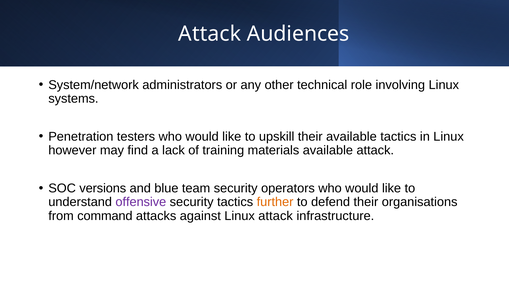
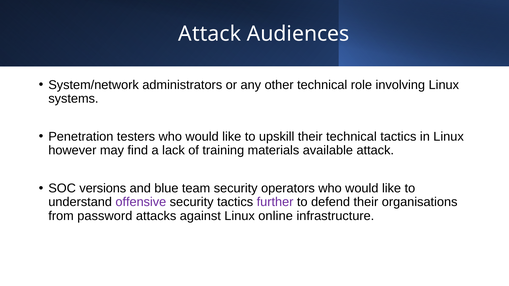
their available: available -> technical
further colour: orange -> purple
command: command -> password
Linux attack: attack -> online
